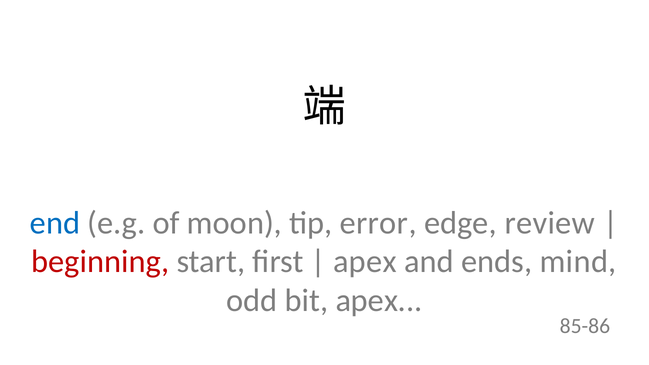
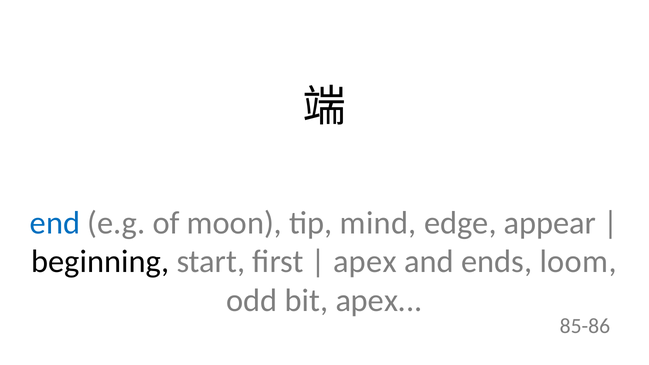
error: error -> mind
review: review -> appear
beginning colour: red -> black
mind: mind -> loom
